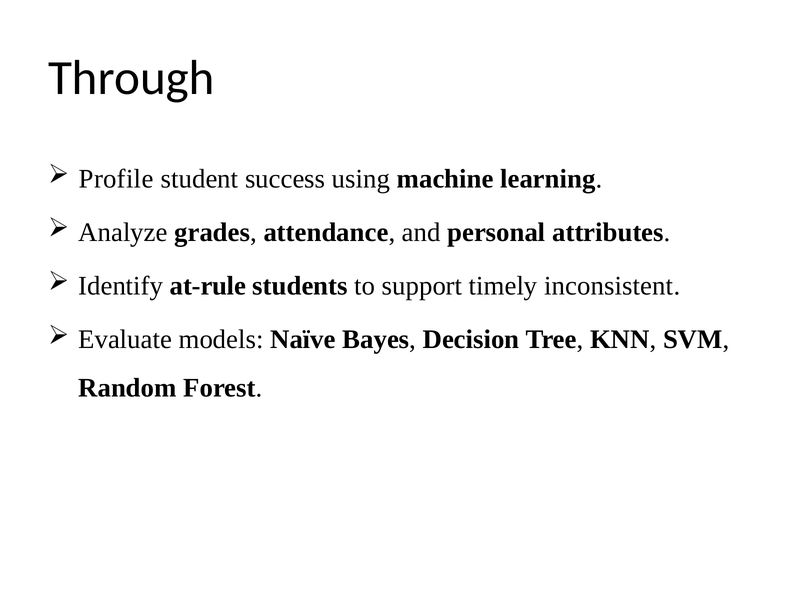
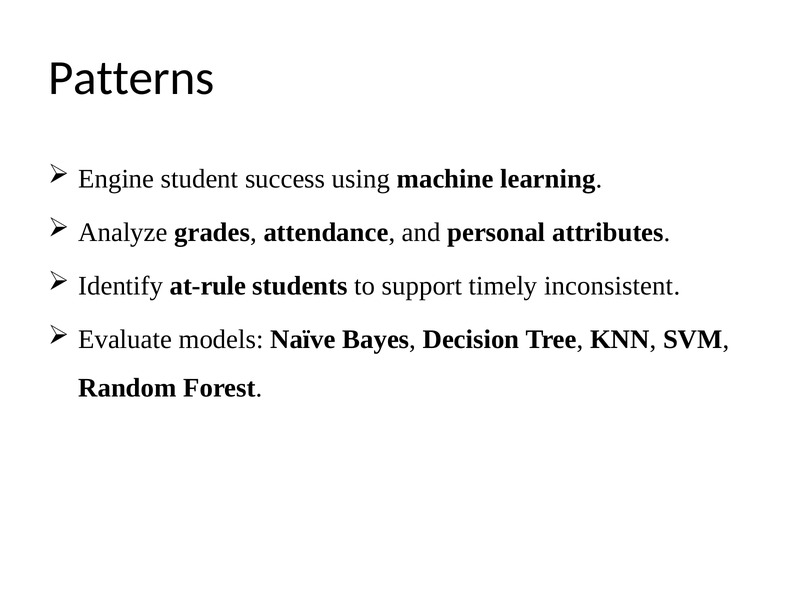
Through: Through -> Patterns
Profile: Profile -> Engine
